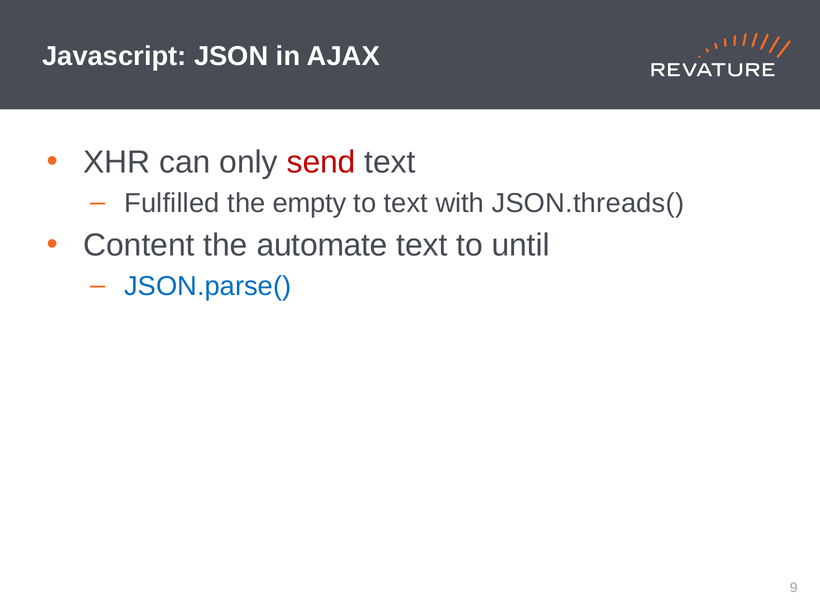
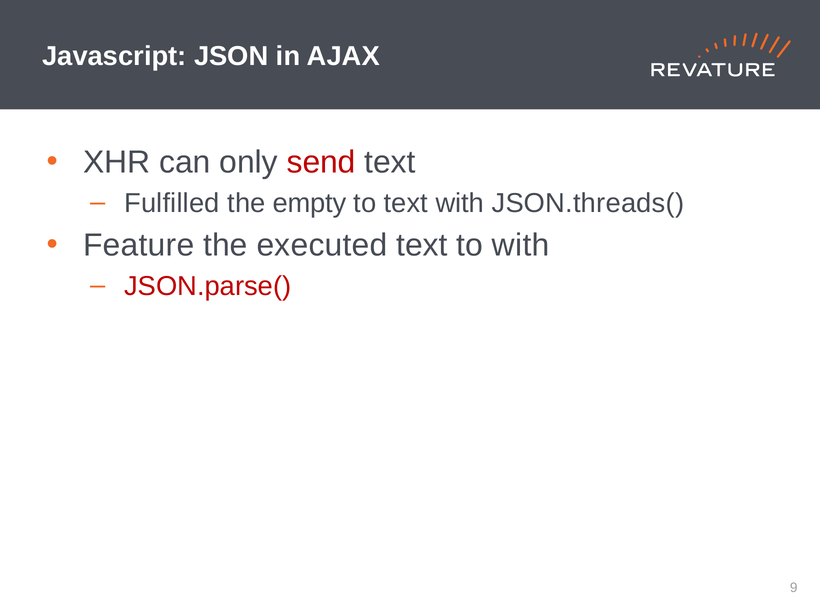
Content: Content -> Feature
automate: automate -> executed
to until: until -> with
JSON.parse( colour: blue -> red
